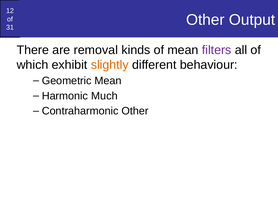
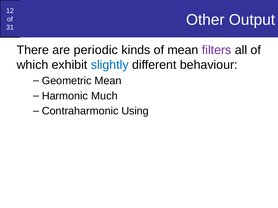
removal: removal -> periodic
slightly colour: orange -> blue
Contraharmonic Other: Other -> Using
